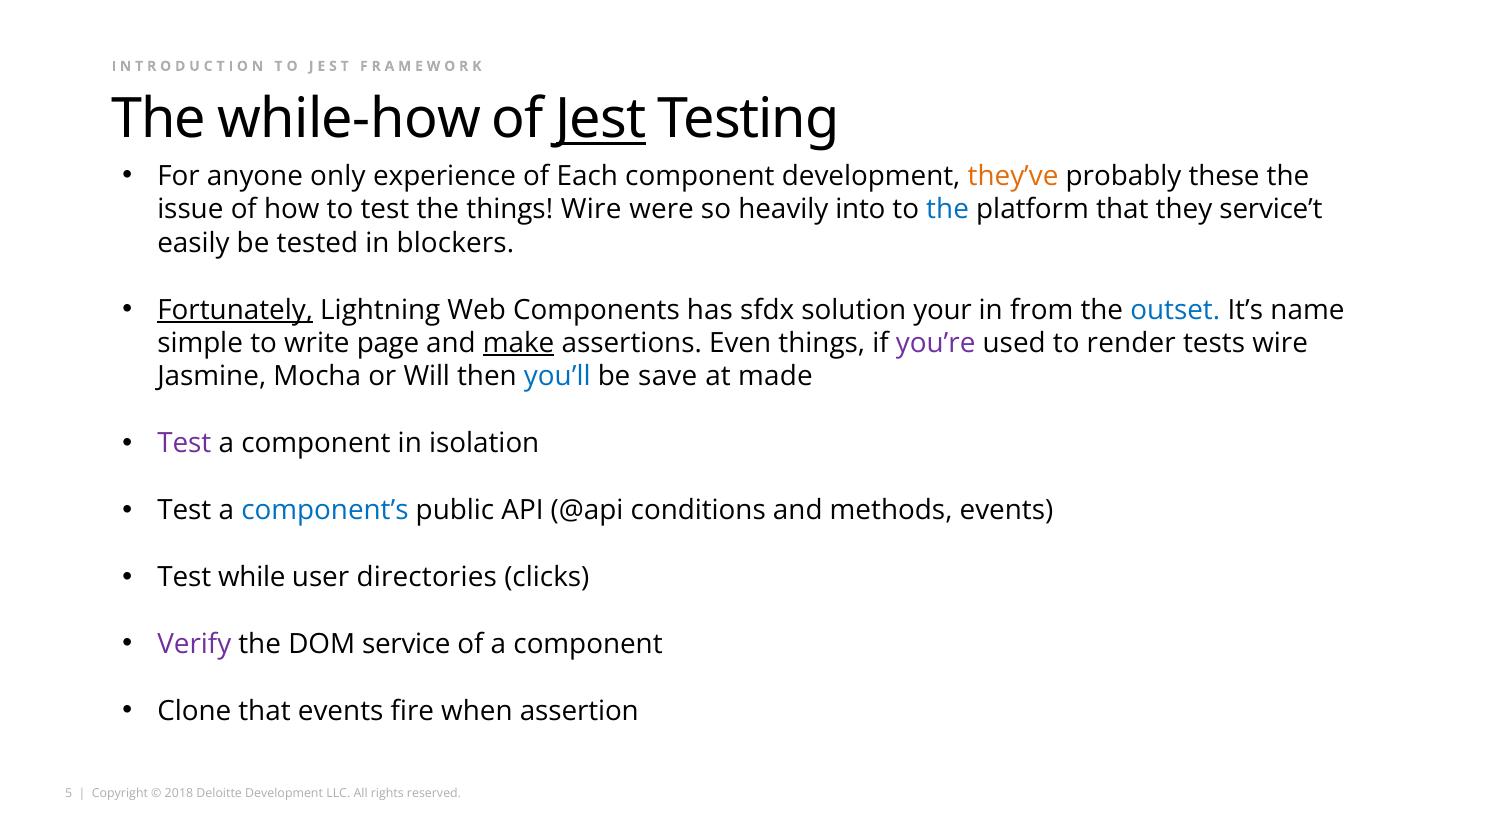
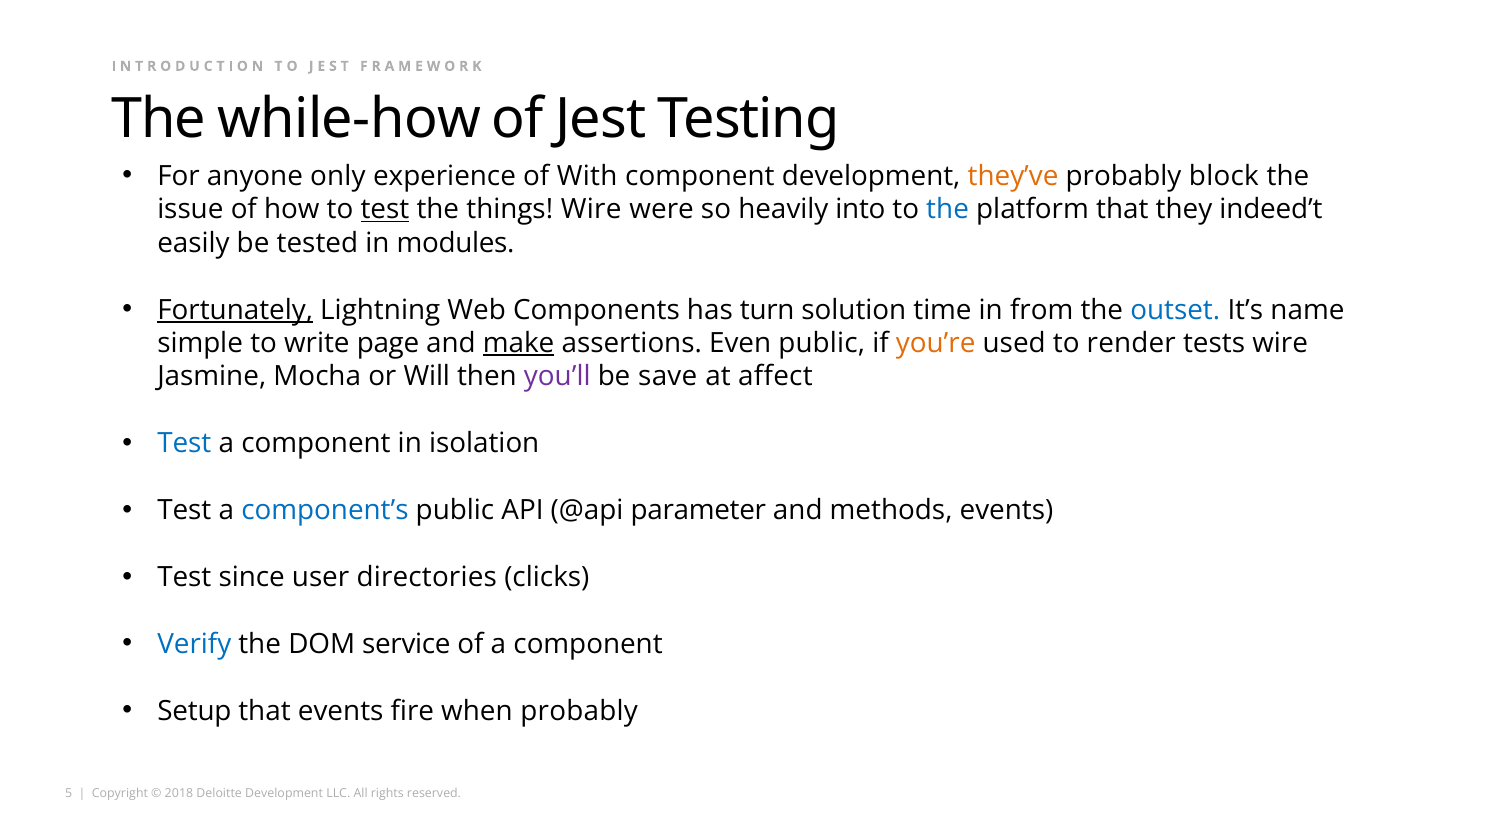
Jest underline: present -> none
Each: Each -> With
these: these -> block
test at (385, 210) underline: none -> present
service’t: service’t -> indeed’t
blockers: blockers -> modules
sfdx: sfdx -> turn
your: your -> time
Even things: things -> public
you’re colour: purple -> orange
you’ll colour: blue -> purple
made: made -> affect
Test at (184, 444) colour: purple -> blue
conditions: conditions -> parameter
while: while -> since
Verify colour: purple -> blue
Clone: Clone -> Setup
when assertion: assertion -> probably
